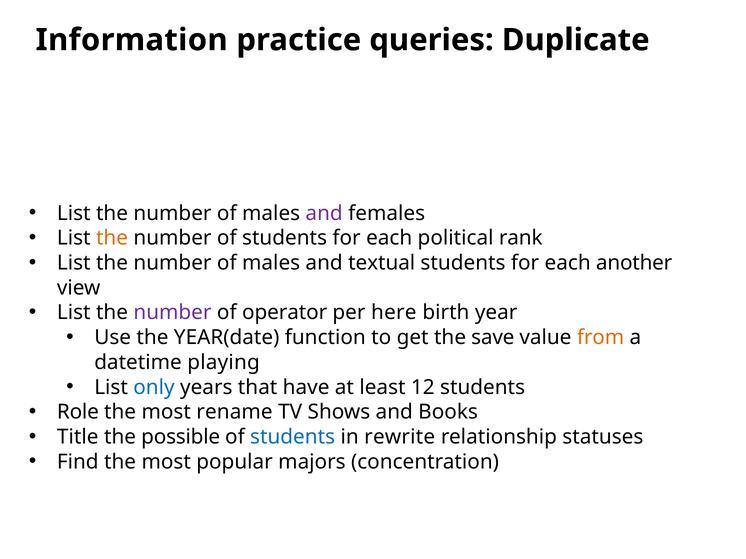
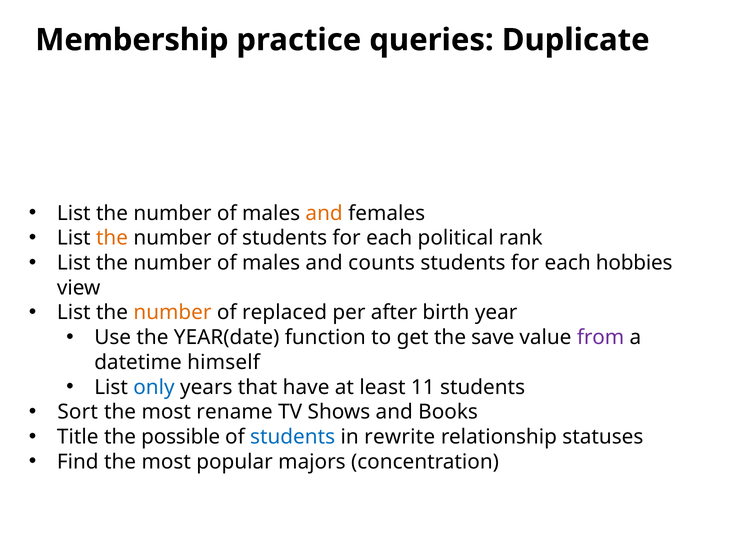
Information: Information -> Membership
and at (324, 213) colour: purple -> orange
textual: textual -> counts
another: another -> hobbies
number at (172, 313) colour: purple -> orange
operator: operator -> replaced
here: here -> after
from colour: orange -> purple
playing: playing -> himself
12: 12 -> 11
Role: Role -> Sort
